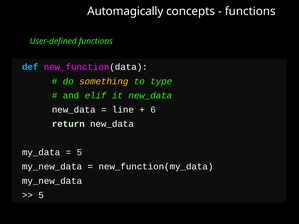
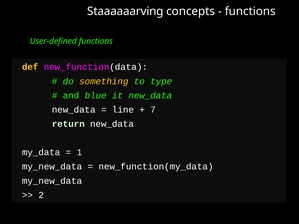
Automagically: Automagically -> Staaaaaarving
def colour: light blue -> yellow
elif: elif -> blue
6: 6 -> 7
5 at (79, 153): 5 -> 1
5 at (41, 195): 5 -> 2
